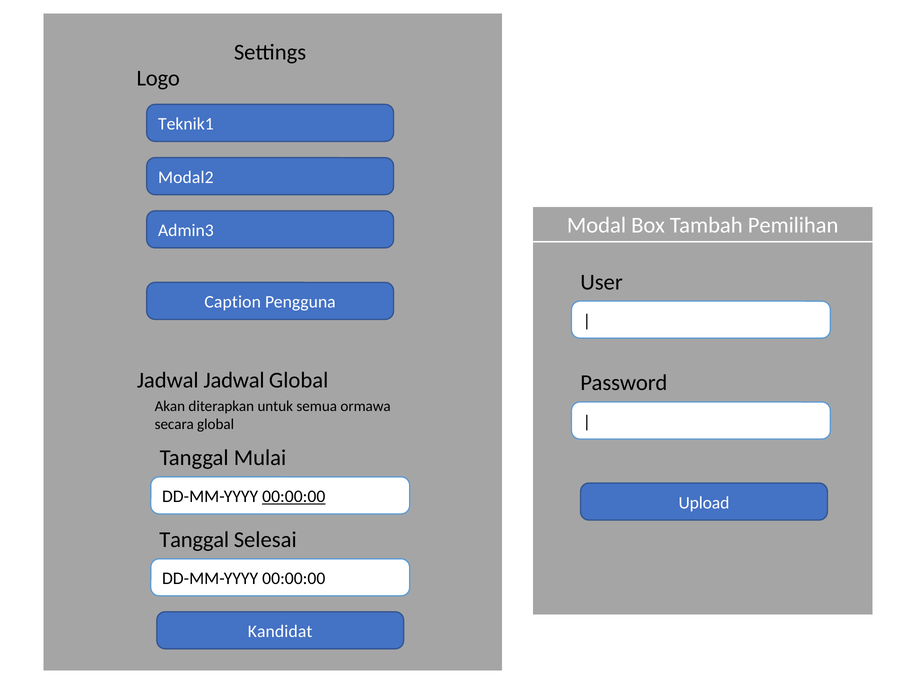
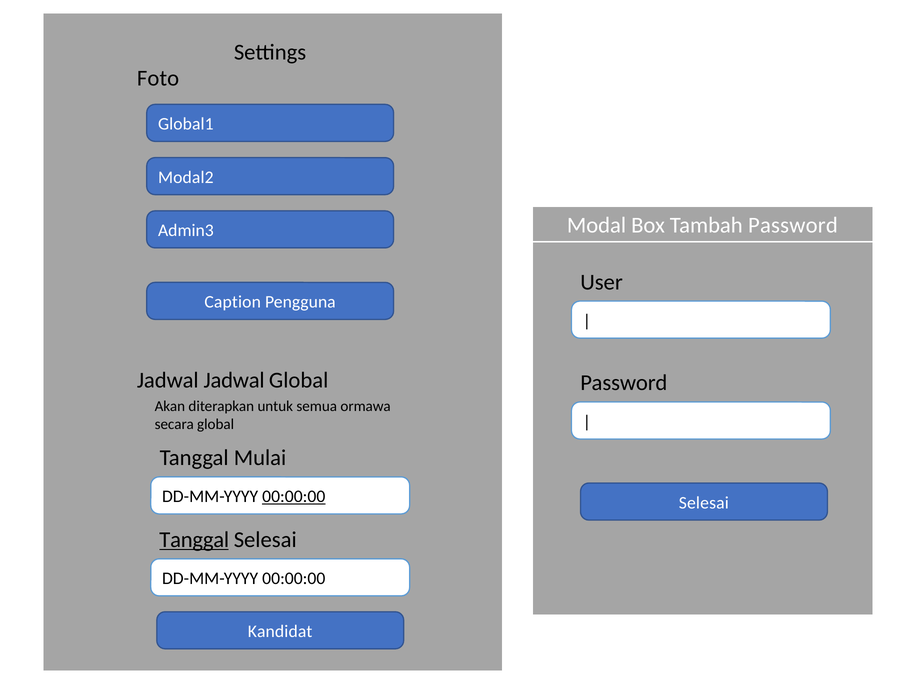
Logo: Logo -> Foto
Teknik1: Teknik1 -> Global1
Tambah Pemilihan: Pemilihan -> Password
Upload at (704, 502): Upload -> Selesai
Tanggal at (194, 539) underline: none -> present
